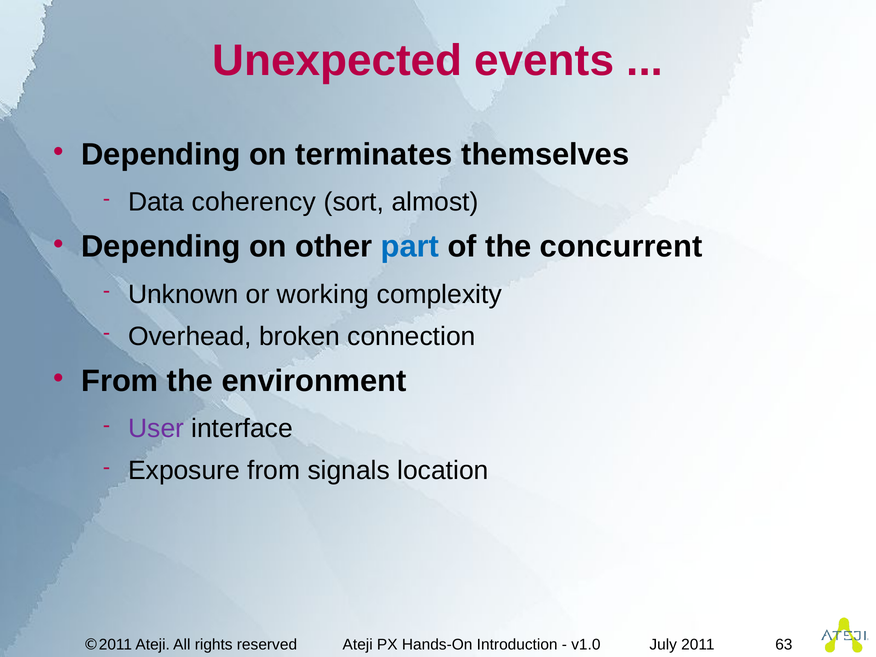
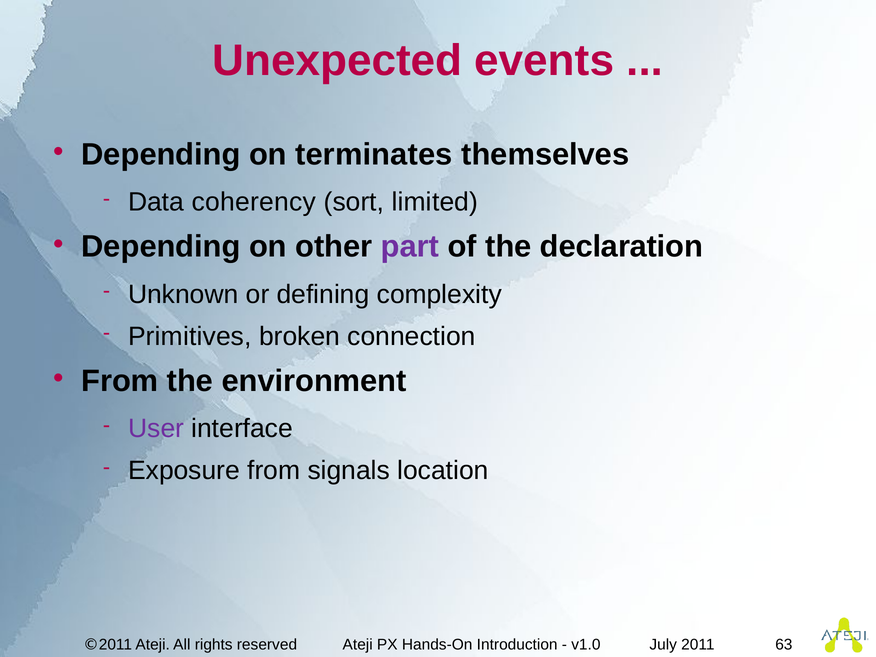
almost: almost -> limited
part colour: blue -> purple
concurrent: concurrent -> declaration
working: working -> defining
Overhead: Overhead -> Primitives
